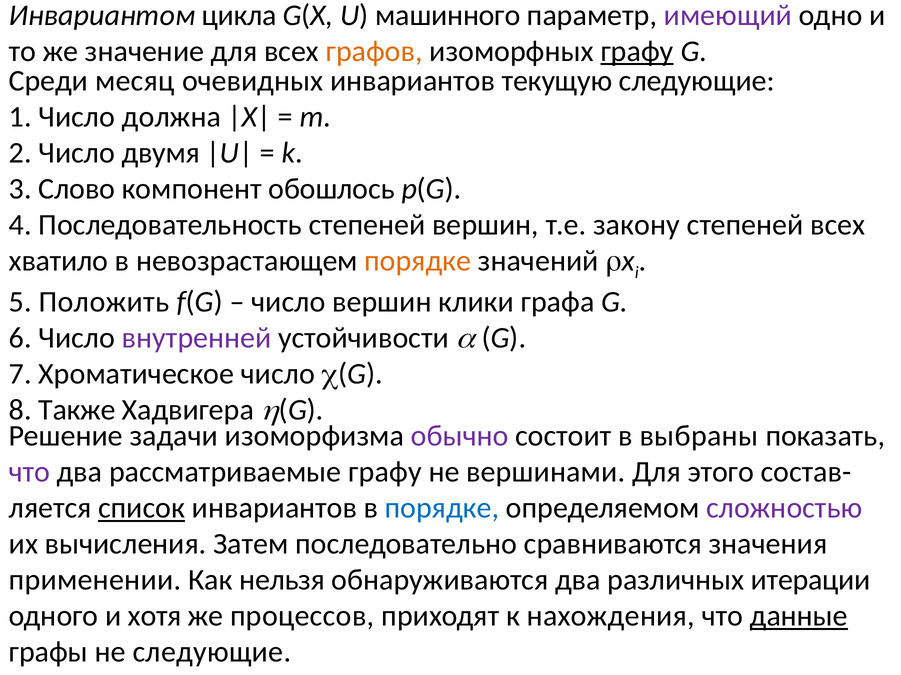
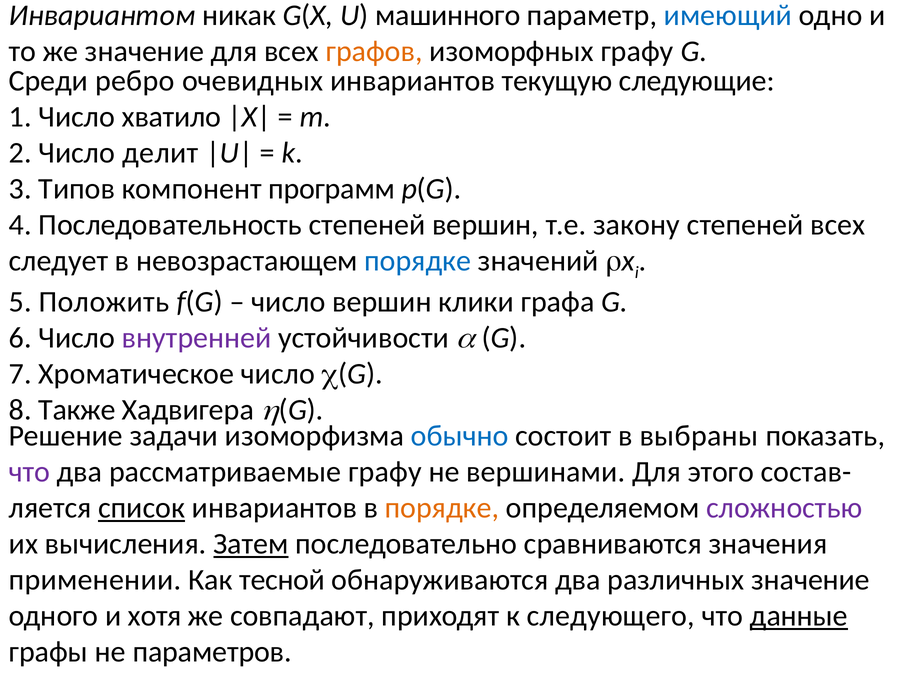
цикла: цикла -> никак
имеющий colour: purple -> blue
графу at (637, 51) underline: present -> none
месяц: месяц -> ребро
должна: должна -> хватило
двумя: двумя -> делит
Слово: Слово -> Типов
обошлось: обошлось -> программ
хватило: хватило -> следует
порядке at (418, 261) colour: orange -> blue
обычно colour: purple -> blue
порядке at (442, 509) colour: blue -> orange
Затем underline: none -> present
нельзя: нельзя -> тесной
различных итерации: итерации -> значение
процессов: процессов -> совпадают
нахождения: нахождения -> следующего
не следующие: следующие -> параметров
